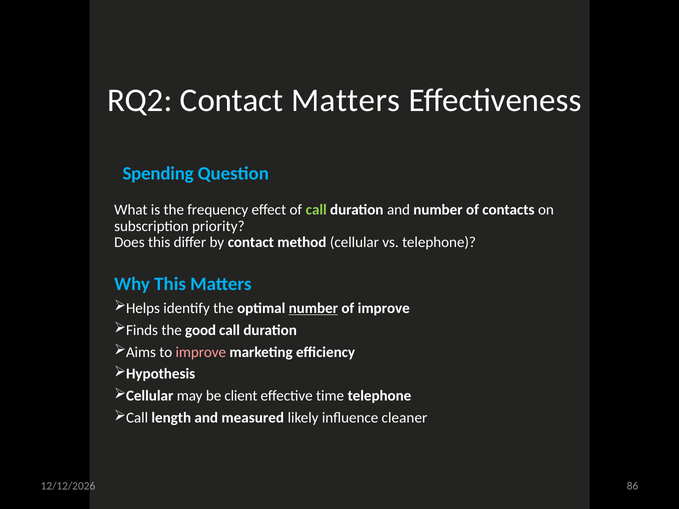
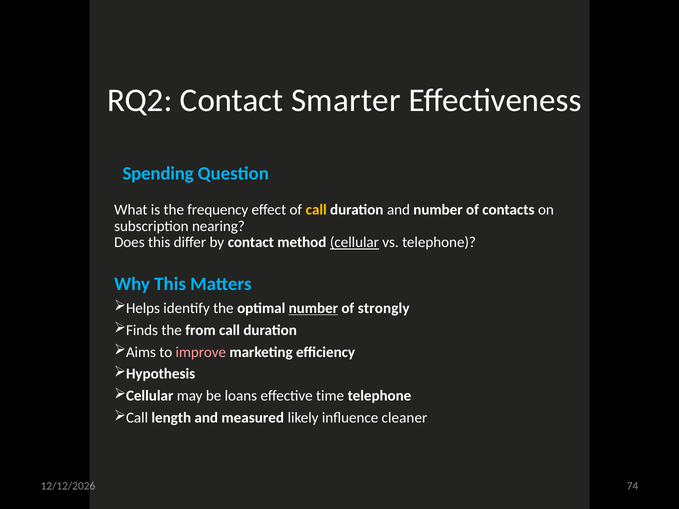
Contact Matters: Matters -> Smarter
call at (316, 210) colour: light green -> yellow
priority: priority -> nearing
cellular underline: none -> present
of improve: improve -> strongly
good: good -> from
client: client -> loans
86: 86 -> 74
